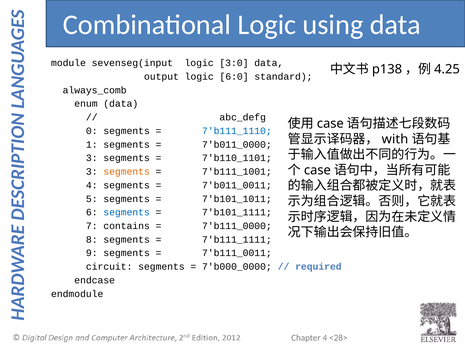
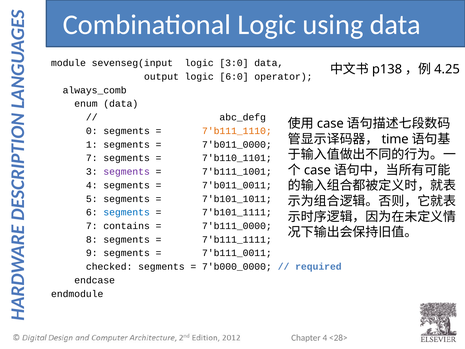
standard: standard -> operator
7'b111_1110 colour: blue -> orange
with: with -> time
3 at (92, 158): 3 -> 7
segments at (127, 172) colour: orange -> purple
circuit: circuit -> checked
